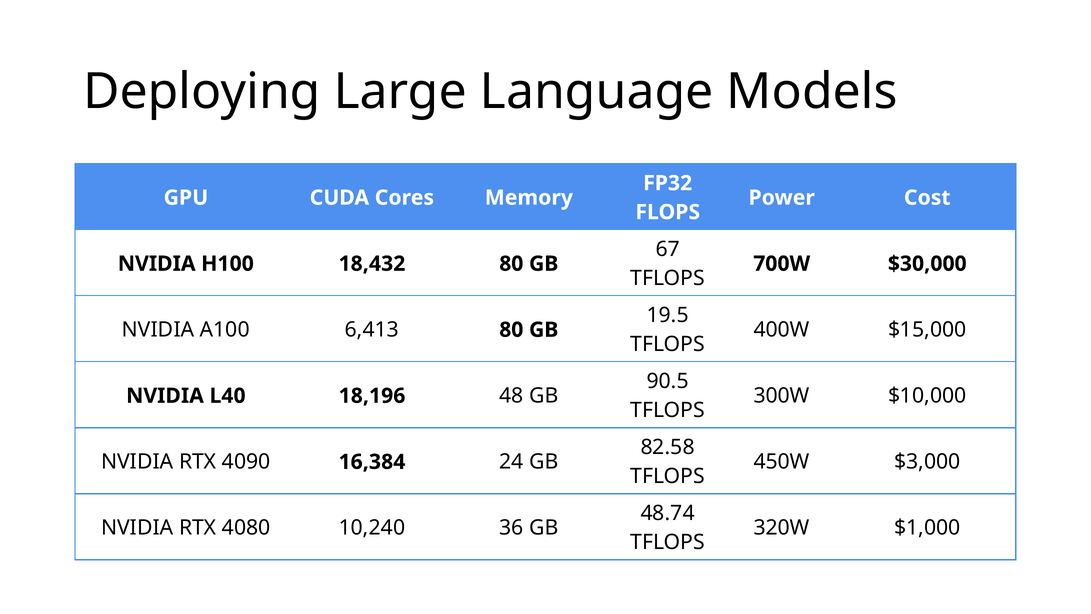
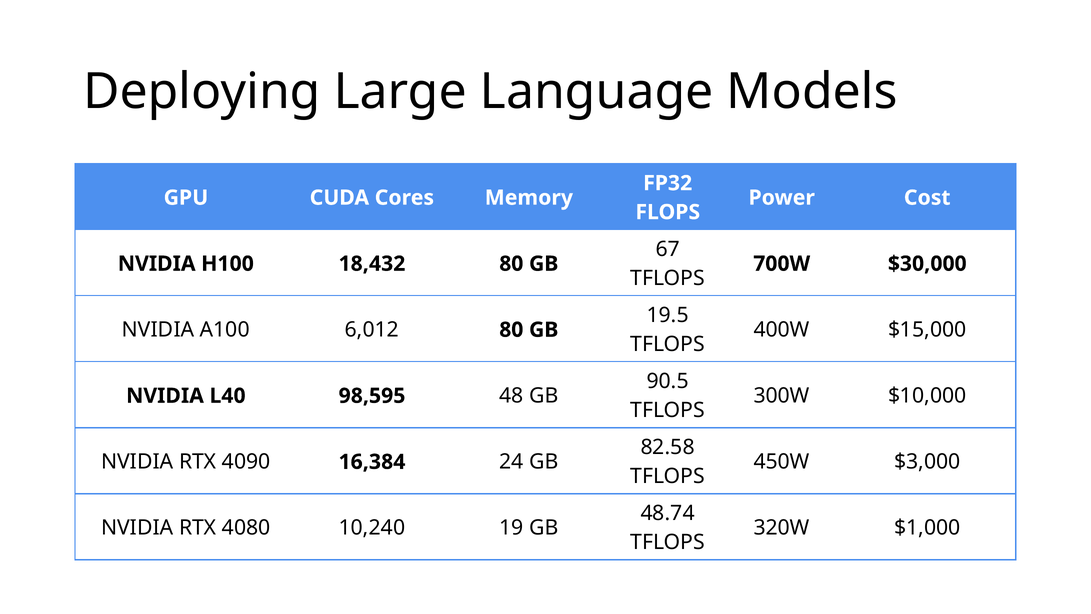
6,413: 6,413 -> 6,012
18,196: 18,196 -> 98,595
36: 36 -> 19
